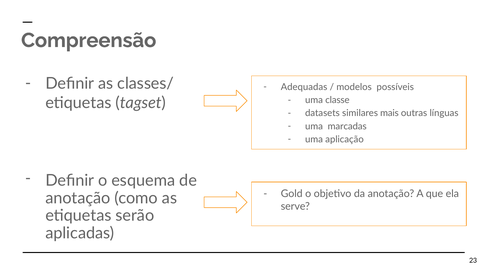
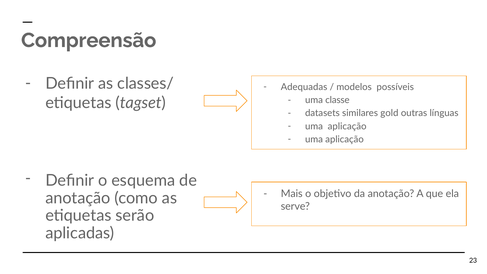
mais: mais -> gold
marcadas at (347, 126): marcadas -> aplicação
Gold: Gold -> Mais
